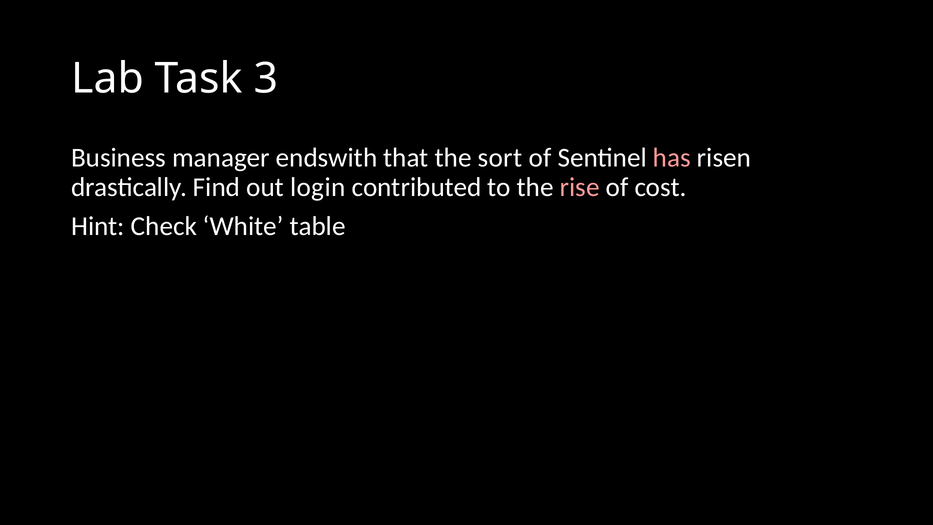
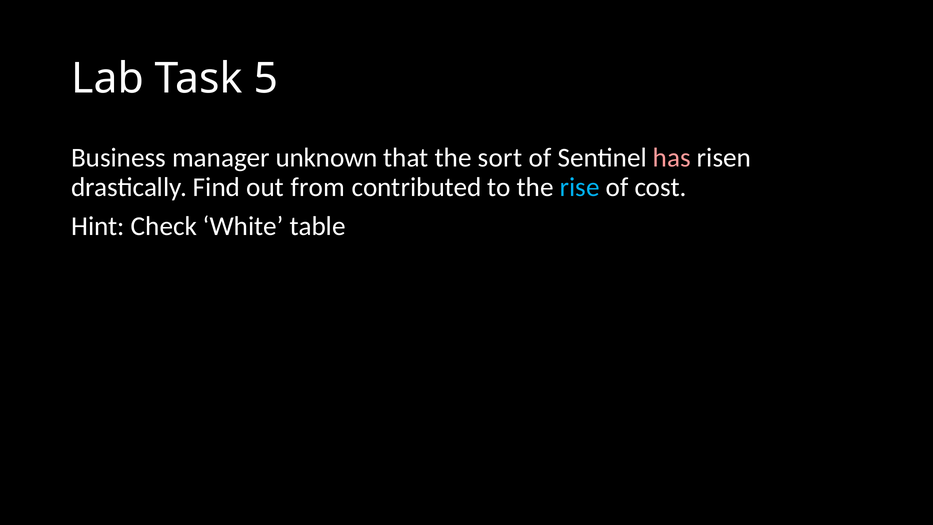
3: 3 -> 5
endswith: endswith -> unknown
login: login -> from
rise colour: pink -> light blue
